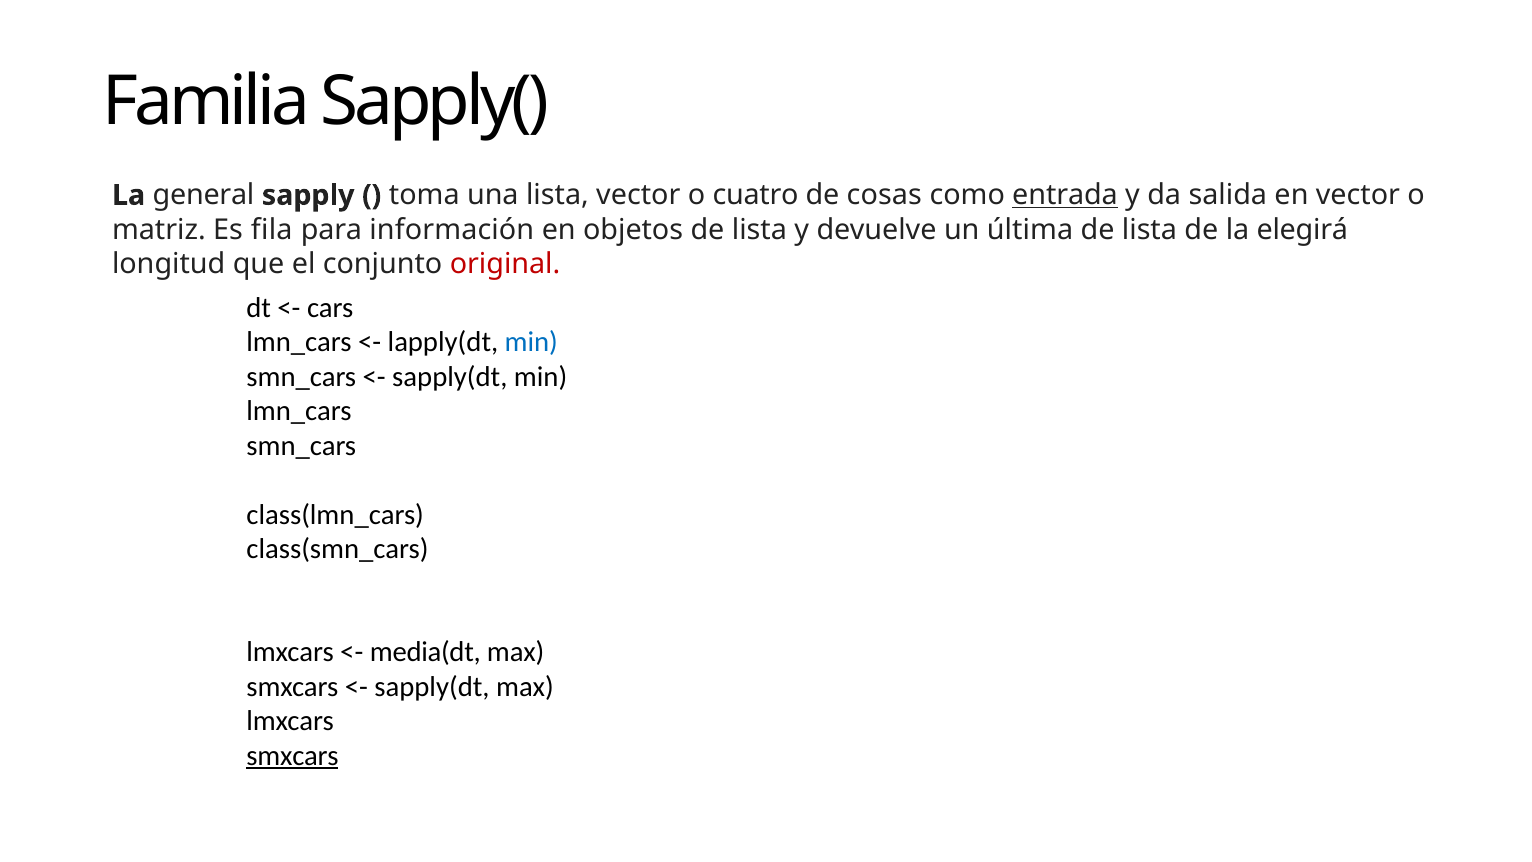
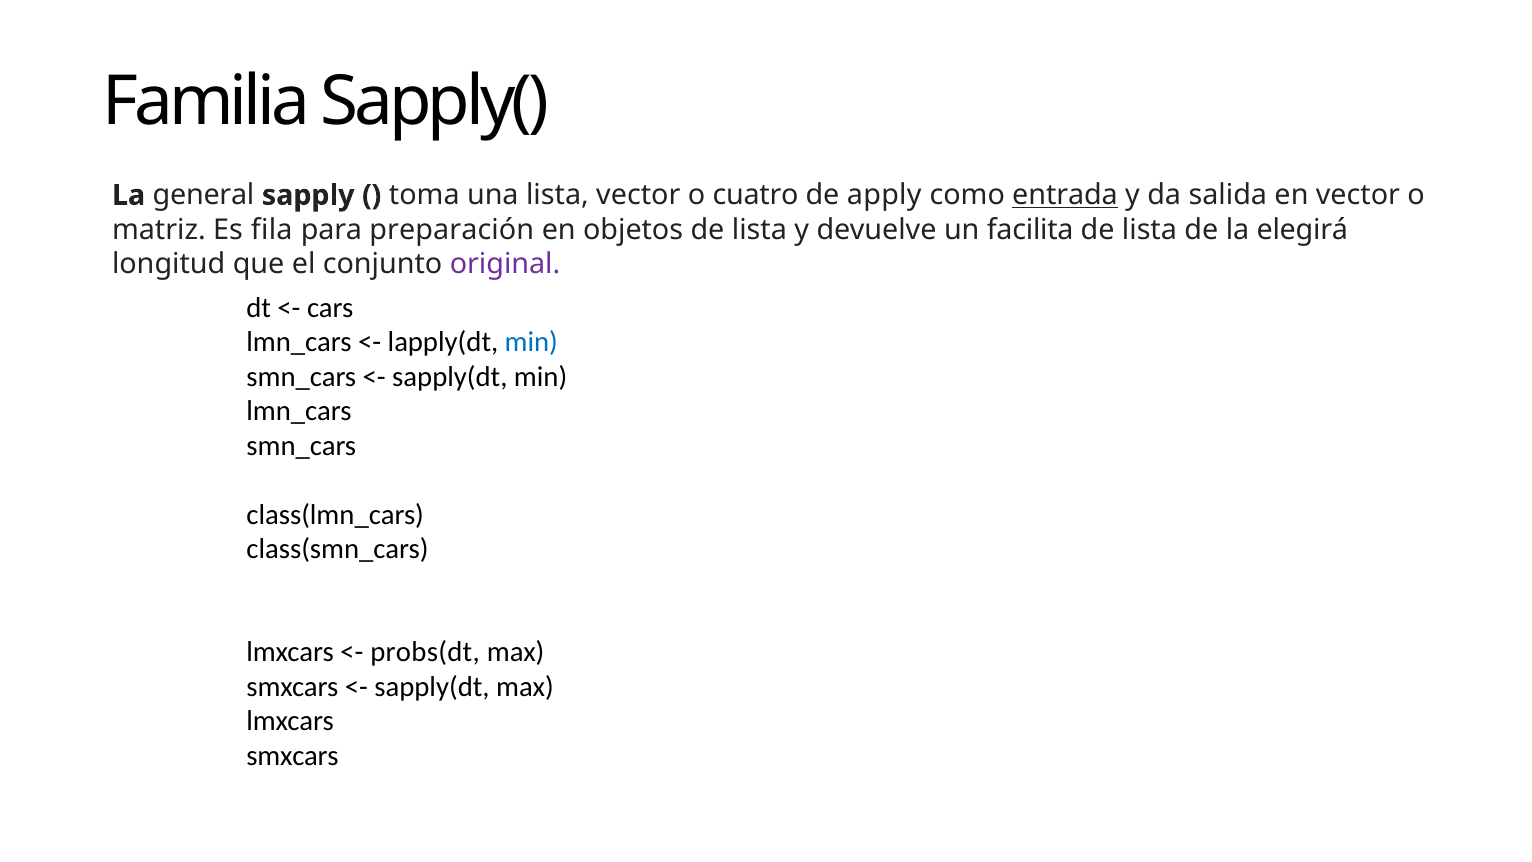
cosas: cosas -> apply
información: información -> preparación
última: última -> facilita
original colour: red -> purple
media(dt: media(dt -> probs(dt
smxcars at (293, 756) underline: present -> none
